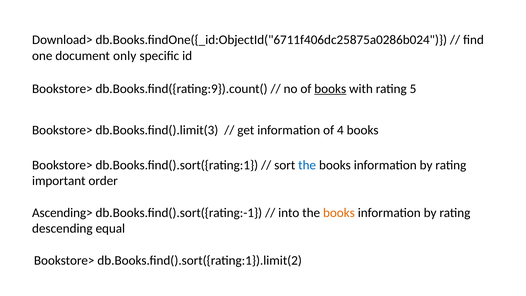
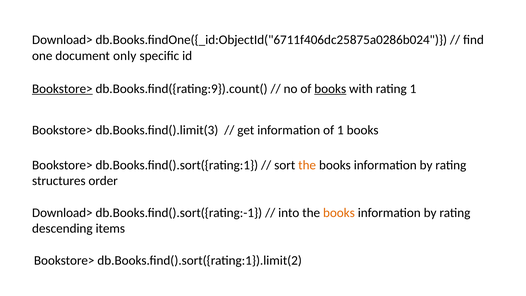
Bookstore> at (62, 89) underline: none -> present
rating 5: 5 -> 1
of 4: 4 -> 1
the at (307, 165) colour: blue -> orange
important: important -> structures
Ascending> at (62, 213): Ascending> -> Download>
equal: equal -> items
